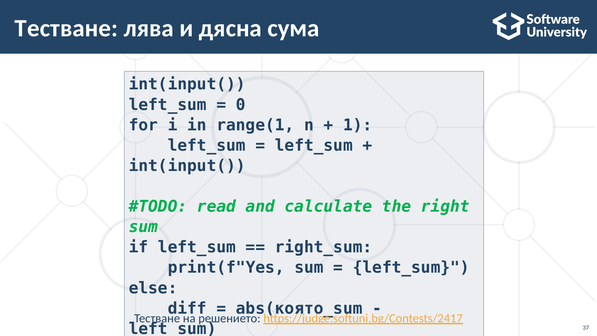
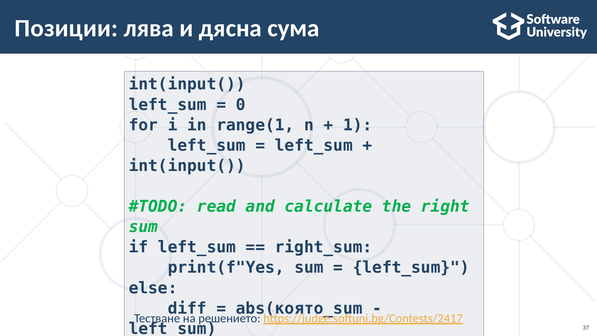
Тестване at (66, 28): Тестване -> Позиции
